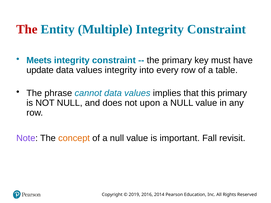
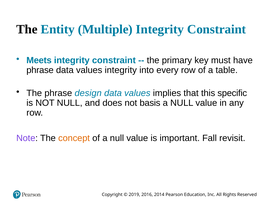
The at (27, 29) colour: red -> black
update at (40, 70): update -> phrase
cannot: cannot -> design
this primary: primary -> specific
upon: upon -> basis
